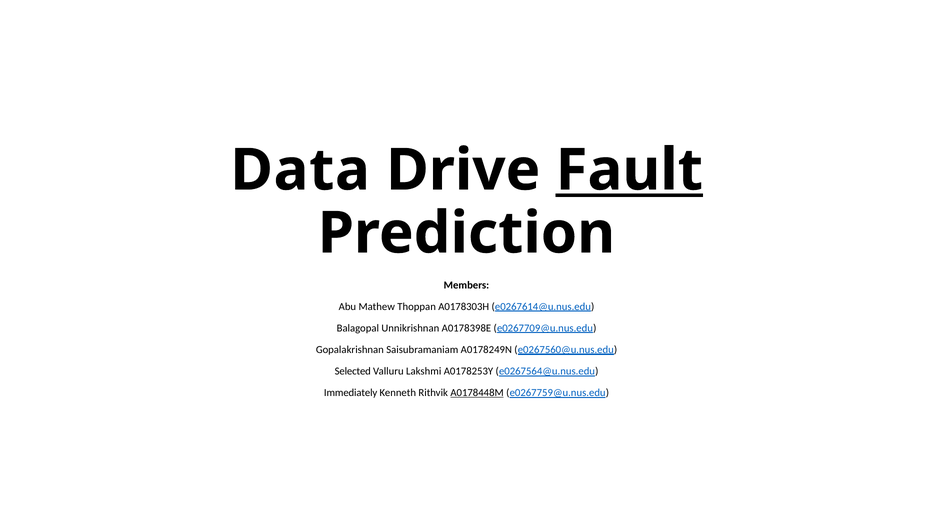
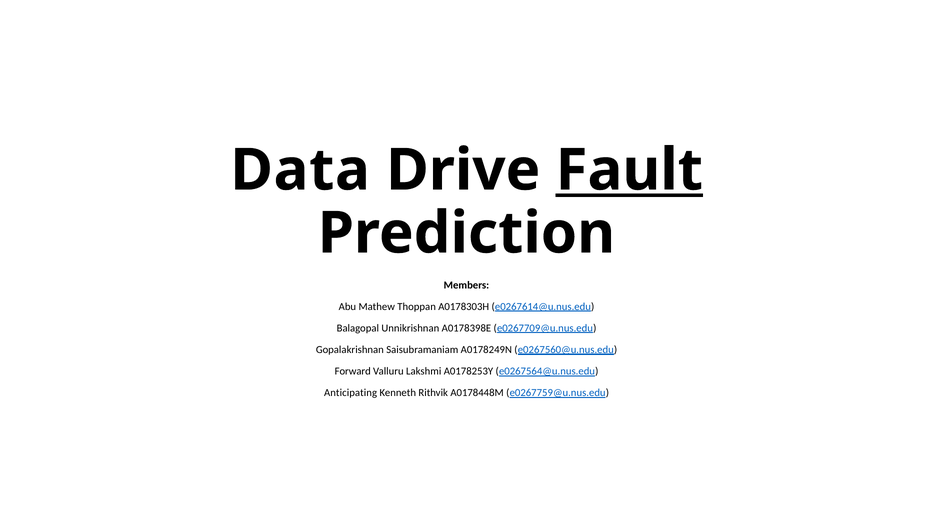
Selected: Selected -> Forward
Immediately: Immediately -> Anticipating
A0178448M underline: present -> none
